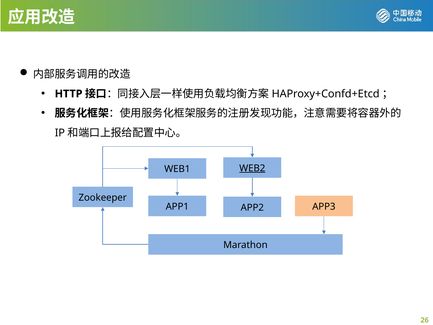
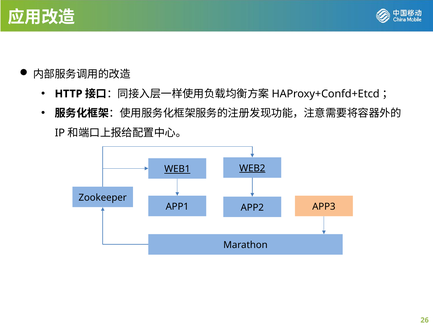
WEB1 underline: none -> present
